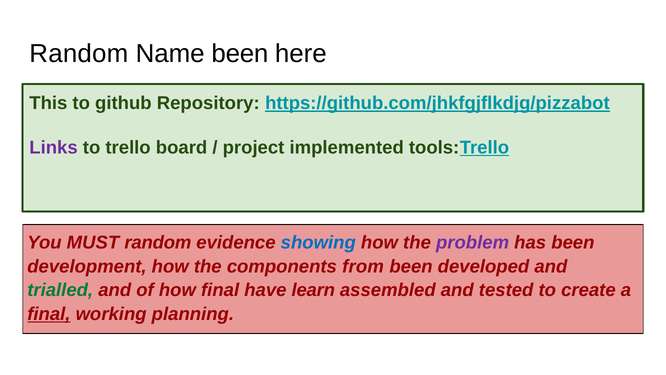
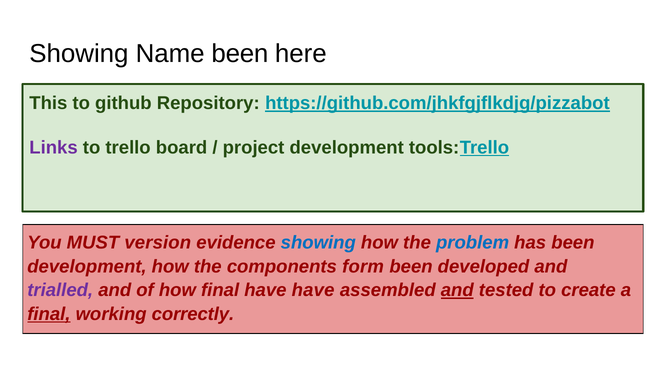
Random at (79, 54): Random -> Showing
project implemented: implemented -> development
MUST random: random -> version
problem colour: purple -> blue
from: from -> form
trialled colour: green -> purple
have learn: learn -> have
and at (457, 290) underline: none -> present
planning: planning -> correctly
